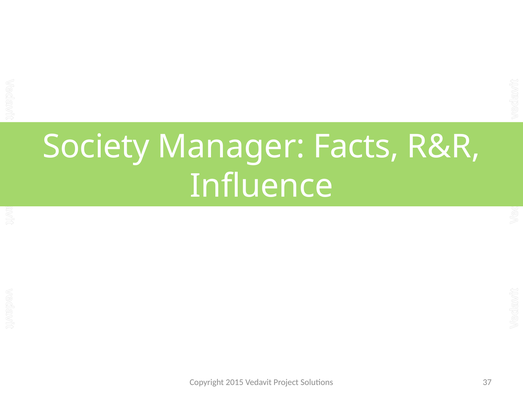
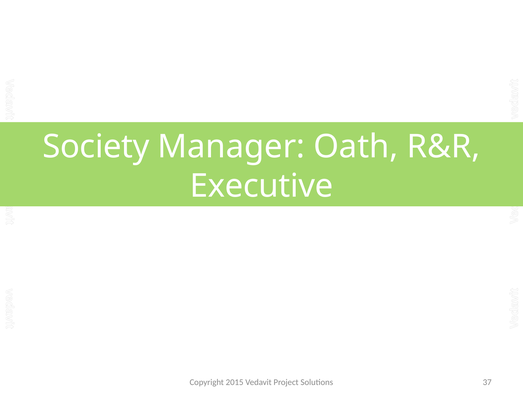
Facts: Facts -> Oath
Influence: Influence -> Executive
